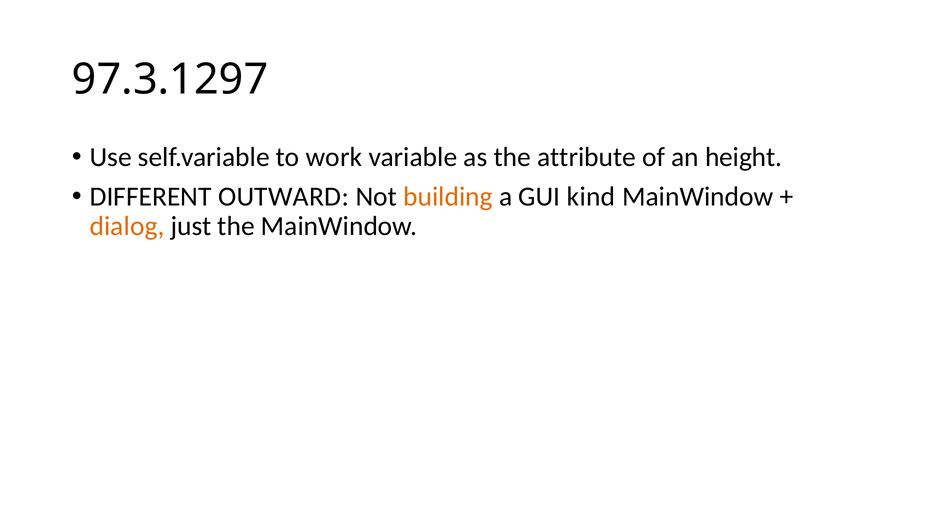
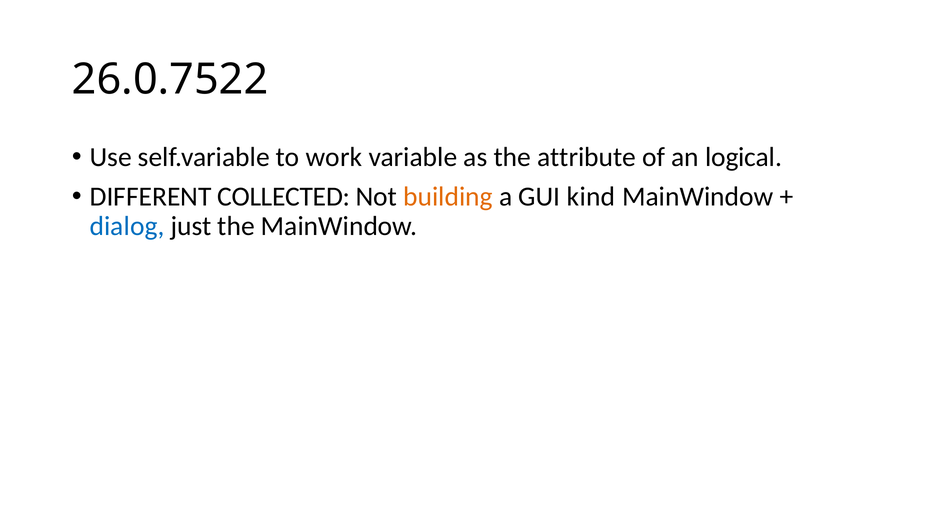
97.3.1297: 97.3.1297 -> 26.0.7522
height: height -> logical
OUTWARD: OUTWARD -> COLLECTED
dialog colour: orange -> blue
